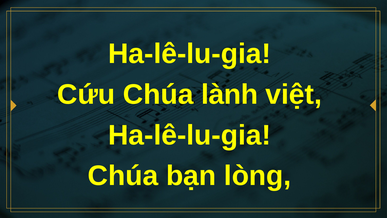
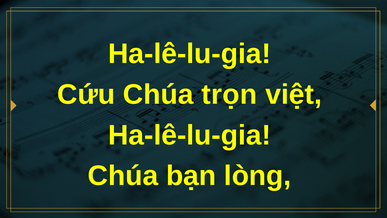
lành: lành -> trọn
